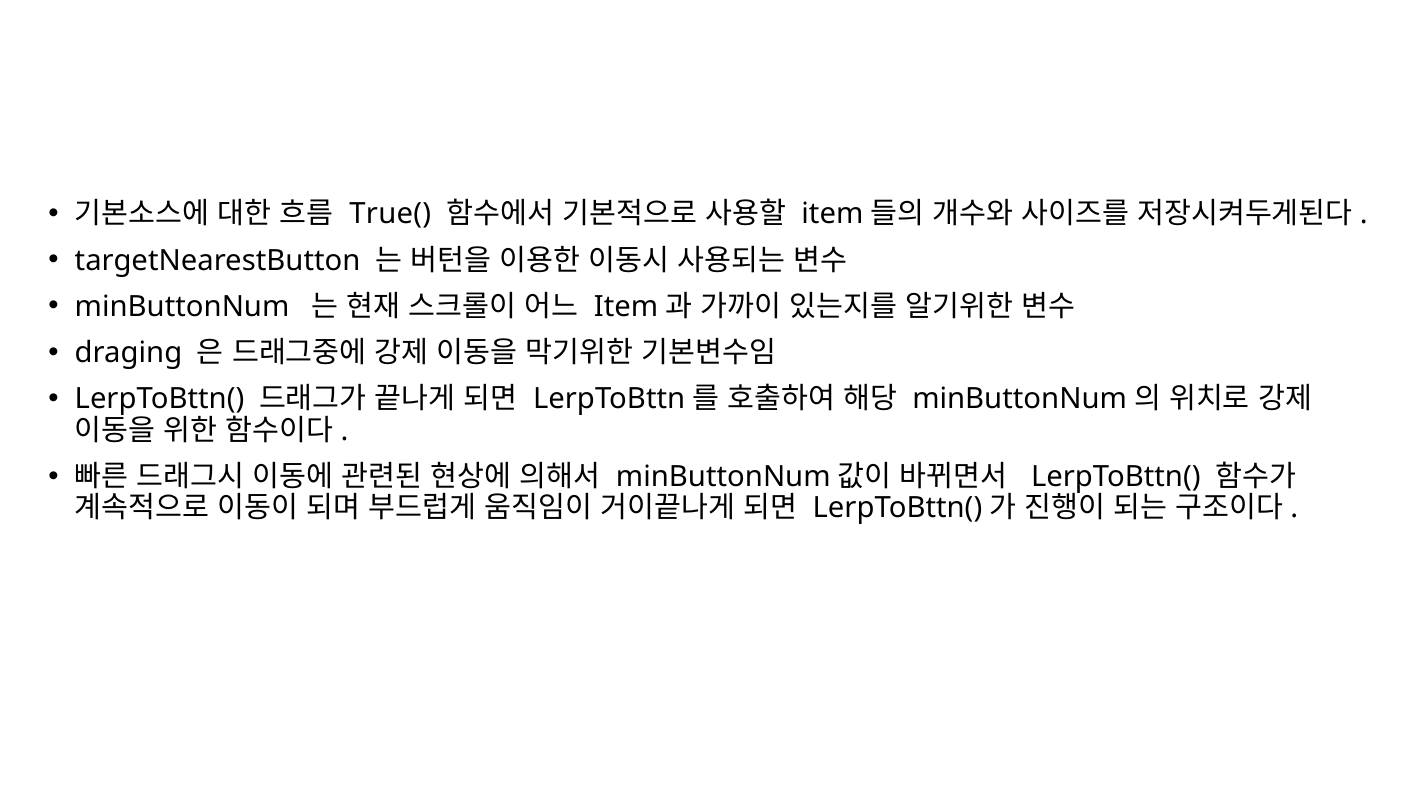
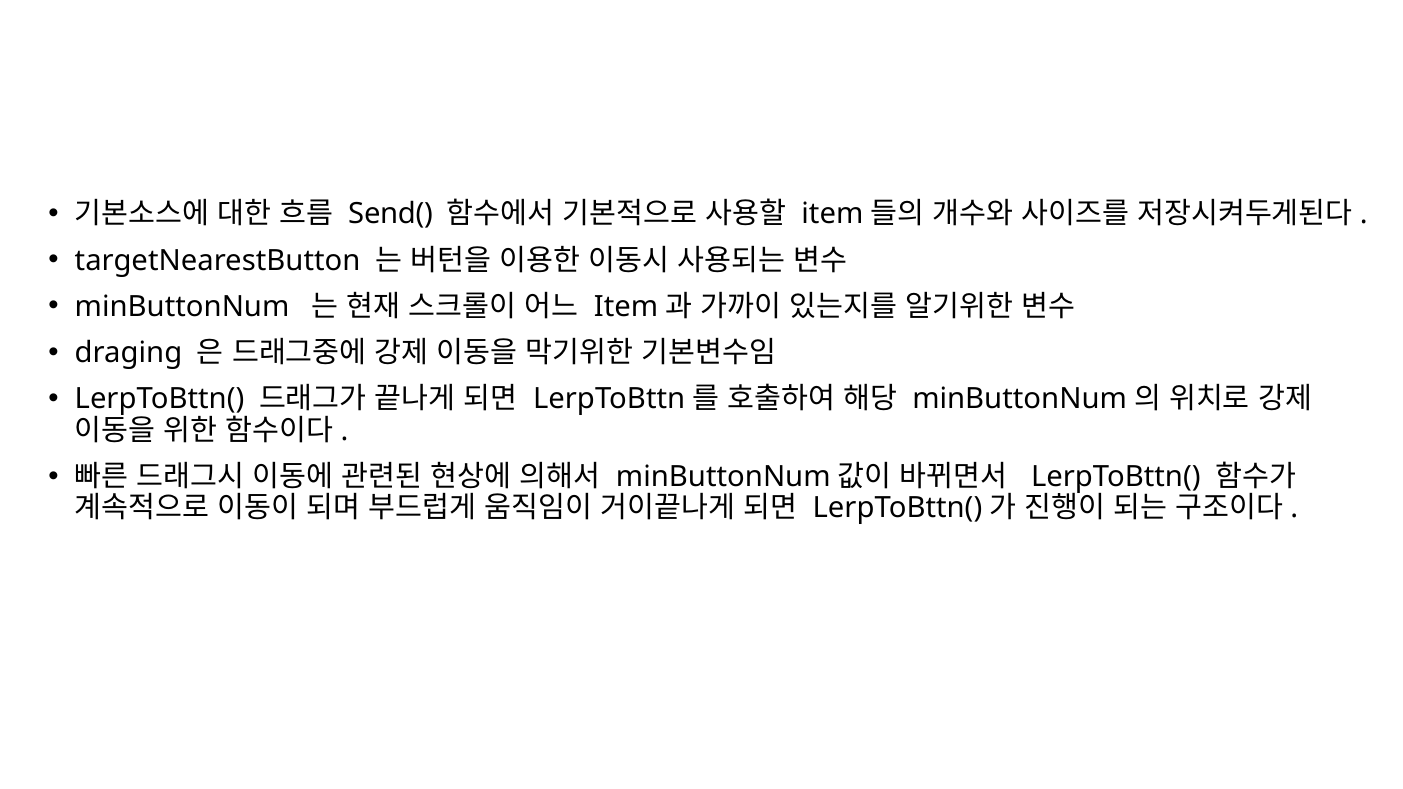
True(: True( -> Send(
